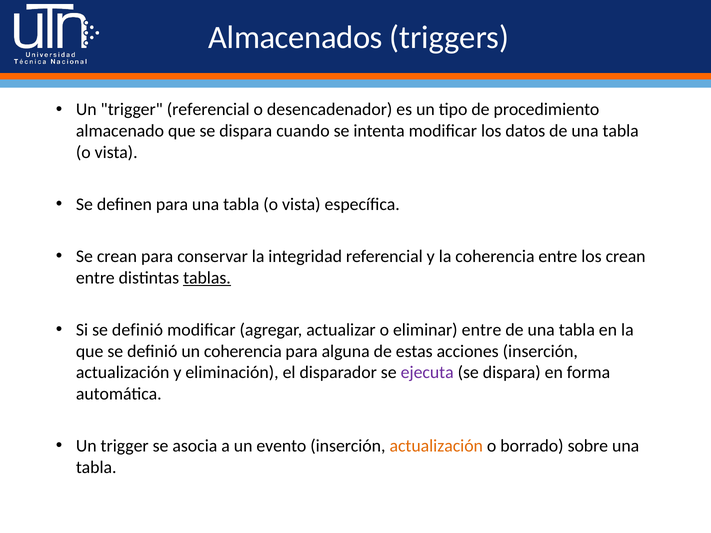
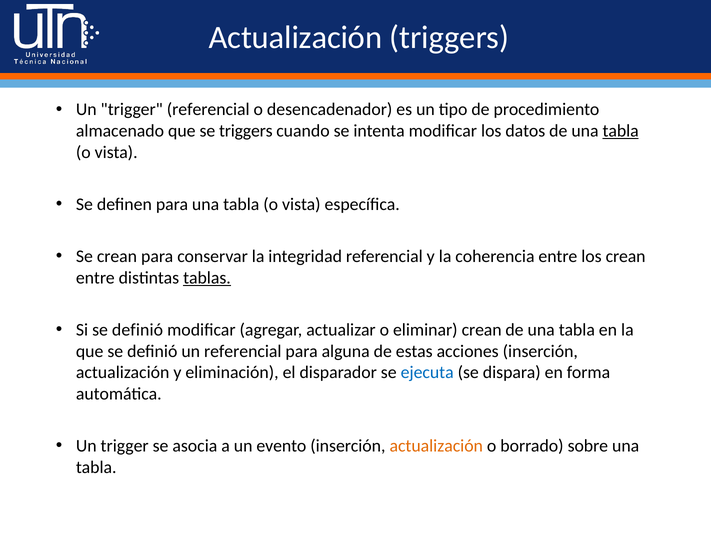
Almacenados at (296, 38): Almacenados -> Actualización
que se dispara: dispara -> triggers
tabla at (621, 131) underline: none -> present
eliminar entre: entre -> crean
un coherencia: coherencia -> referencial
ejecuta colour: purple -> blue
